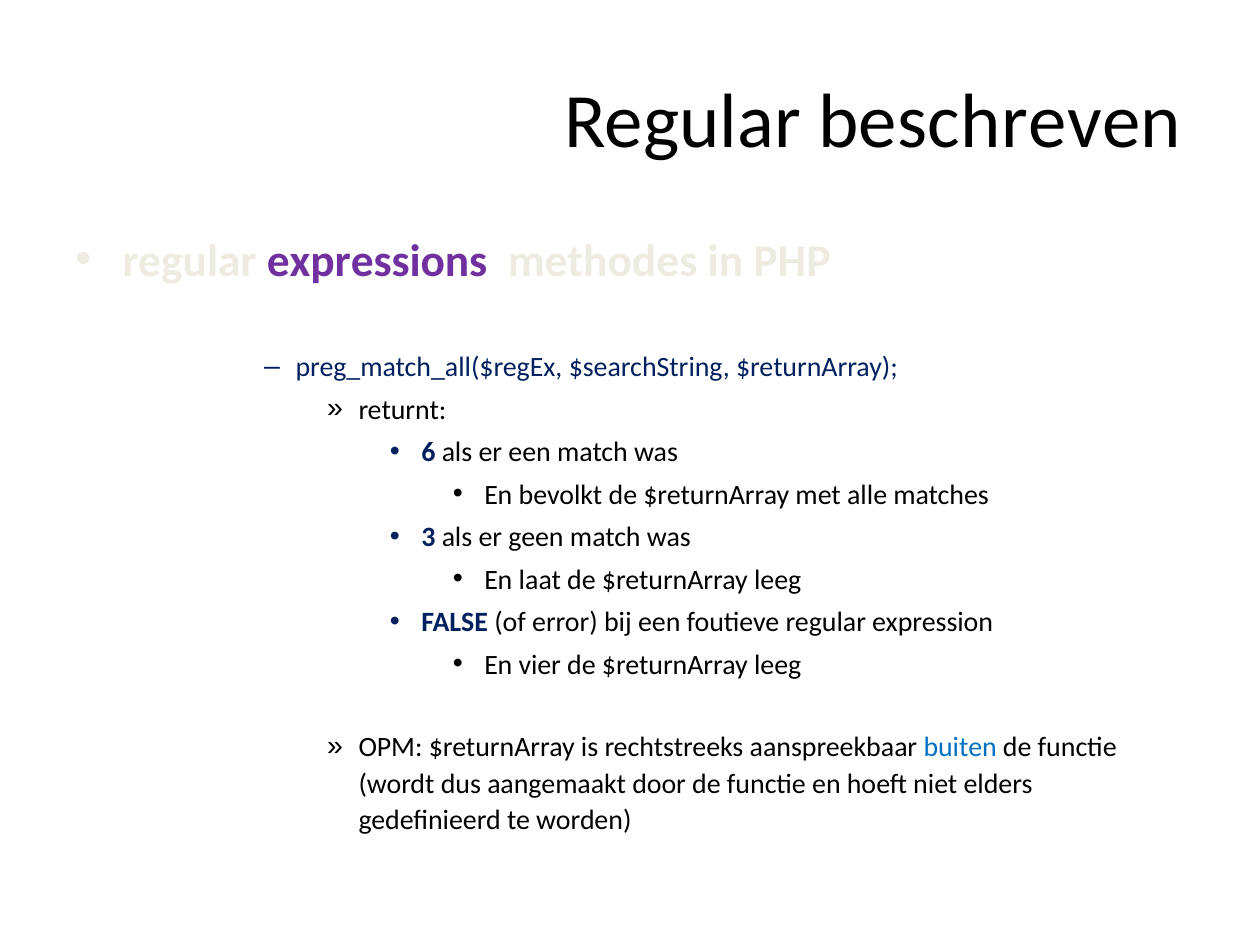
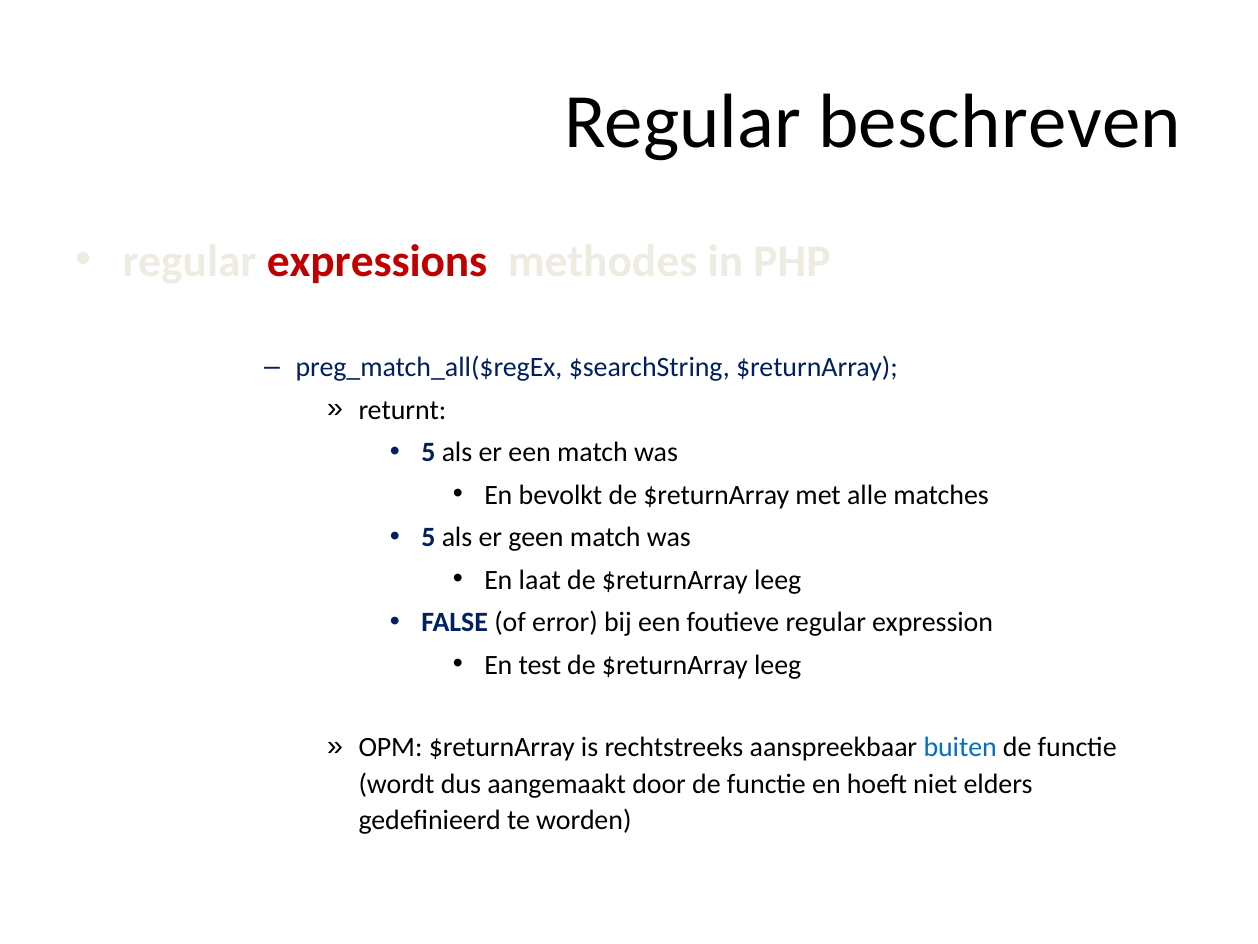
expressions colour: purple -> red
6 at (428, 452): 6 -> 5
3 at (428, 537): 3 -> 5
vier: vier -> test
